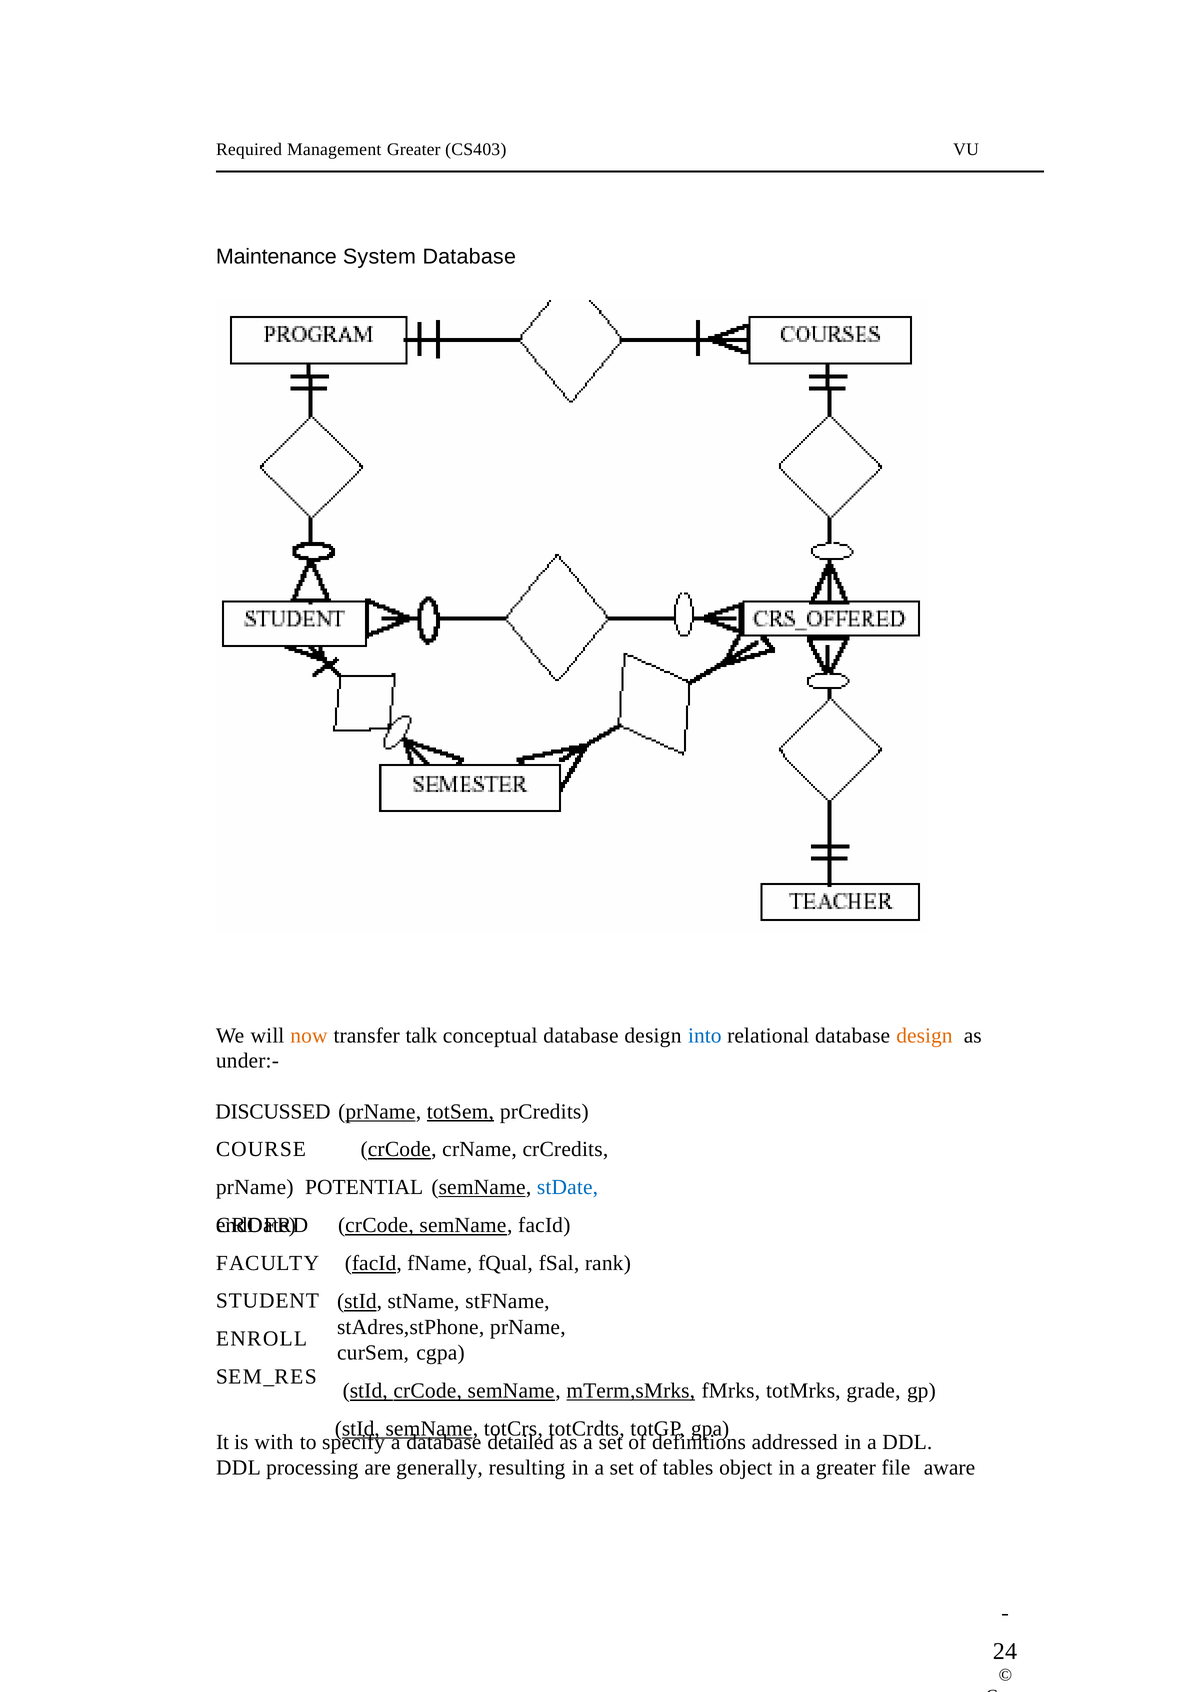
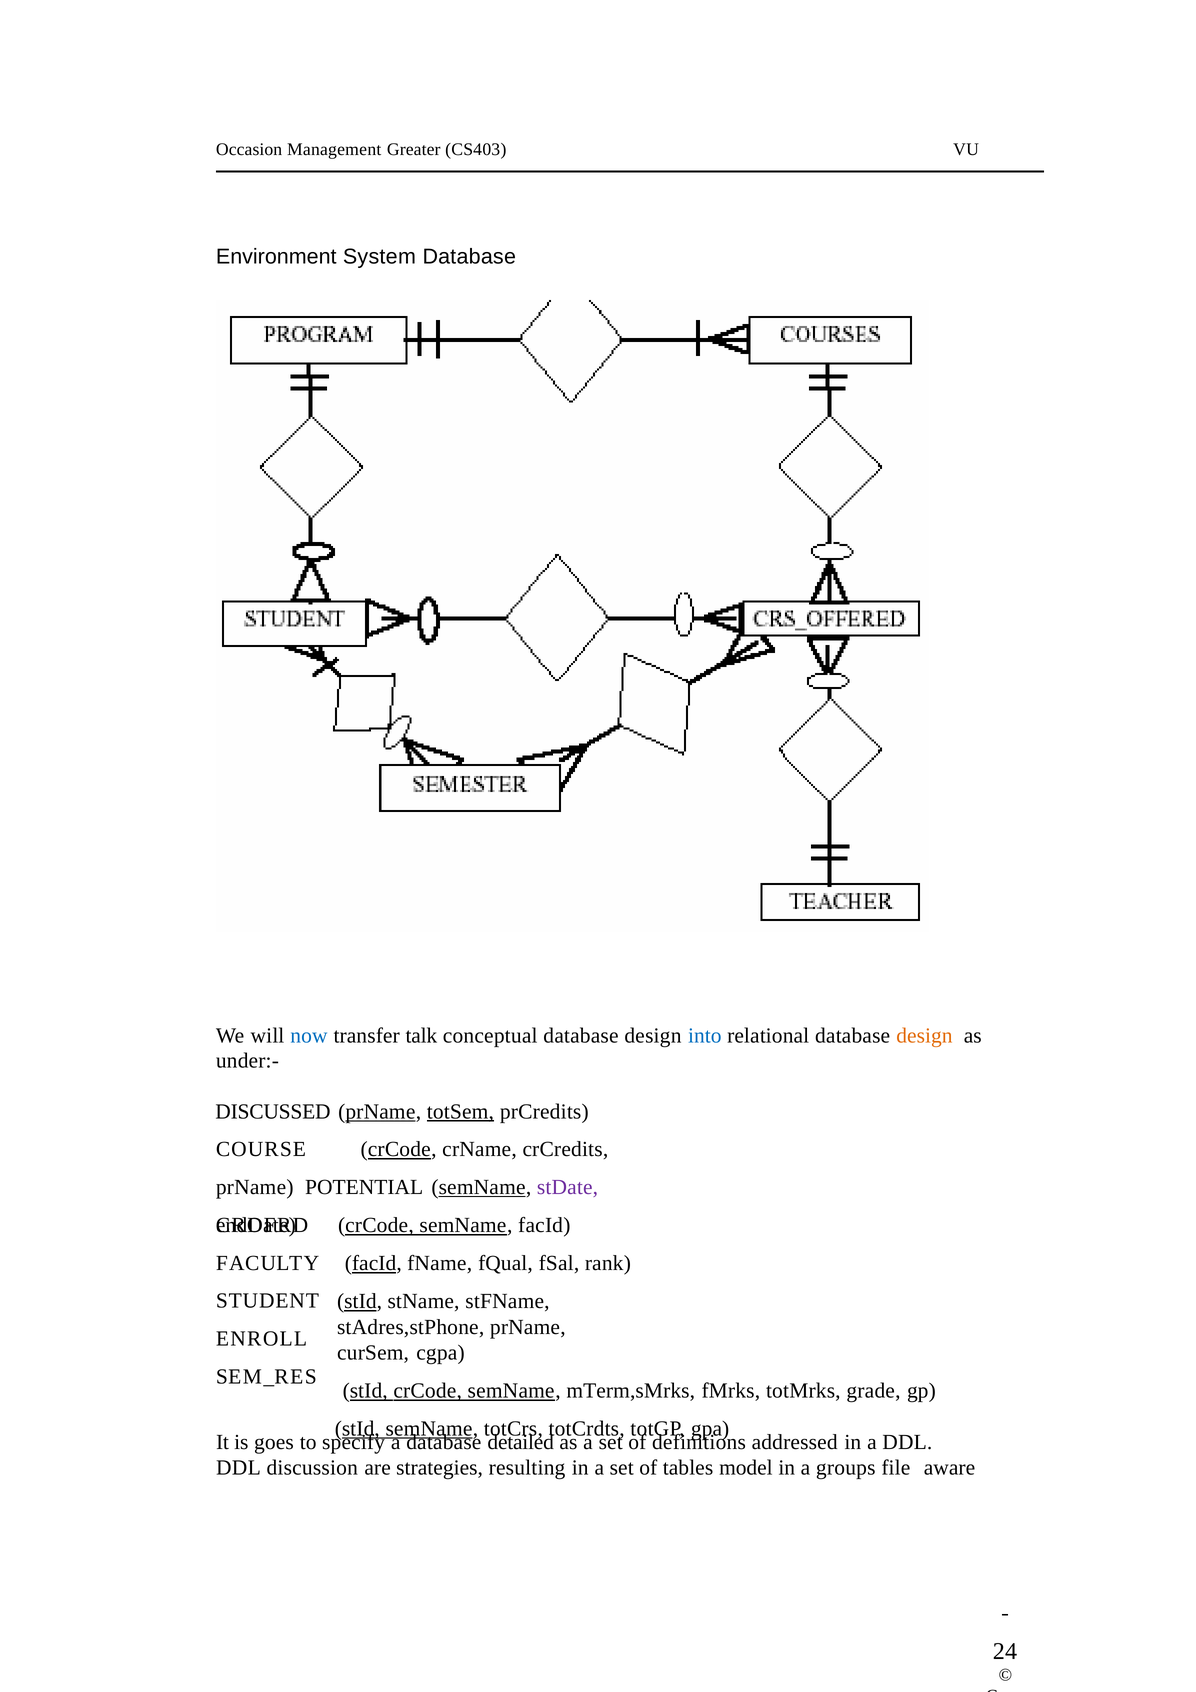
Required: Required -> Occasion
Maintenance: Maintenance -> Environment
now colour: orange -> blue
stDate colour: blue -> purple
mTerm,sMrks underline: present -> none
with: with -> goes
processing: processing -> discussion
generally: generally -> strategies
object: object -> model
a greater: greater -> groups
